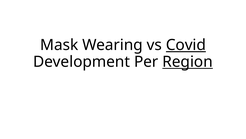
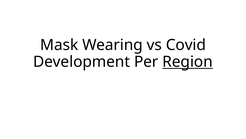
Covid underline: present -> none
